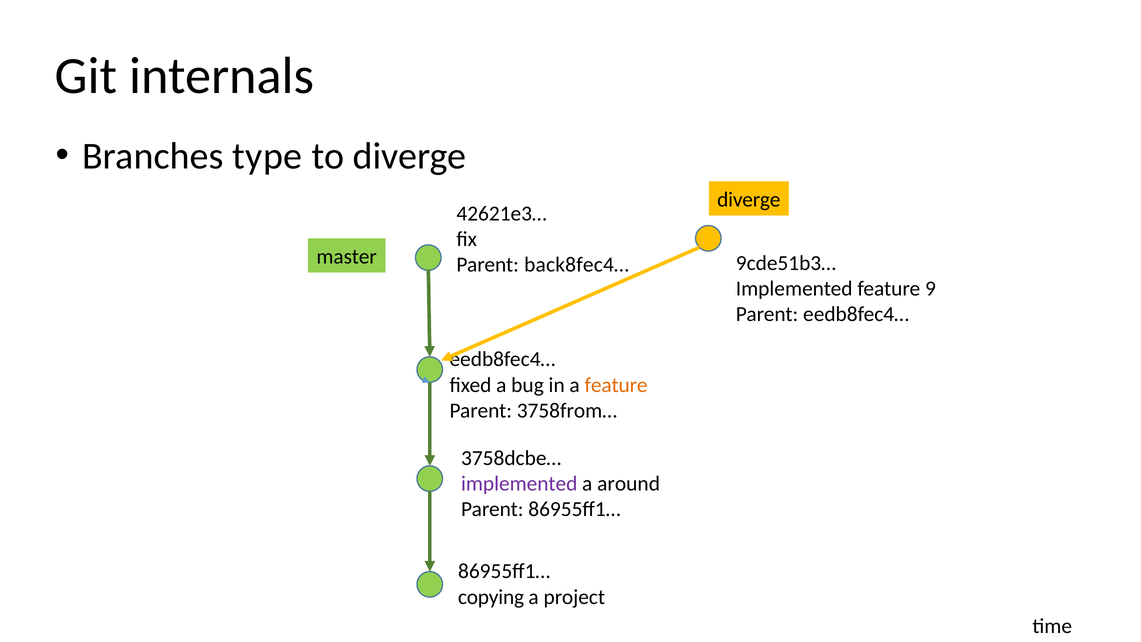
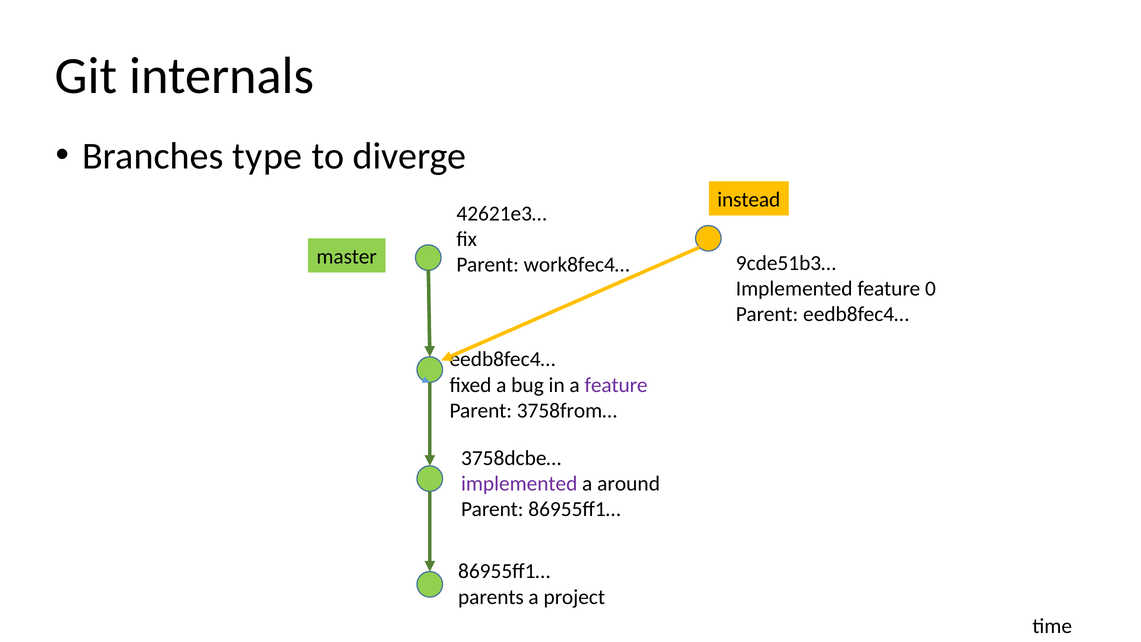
diverge at (749, 200): diverge -> instead
back8fec4…: back8fec4… -> work8fec4…
9: 9 -> 0
feature at (616, 385) colour: orange -> purple
copying: copying -> parents
